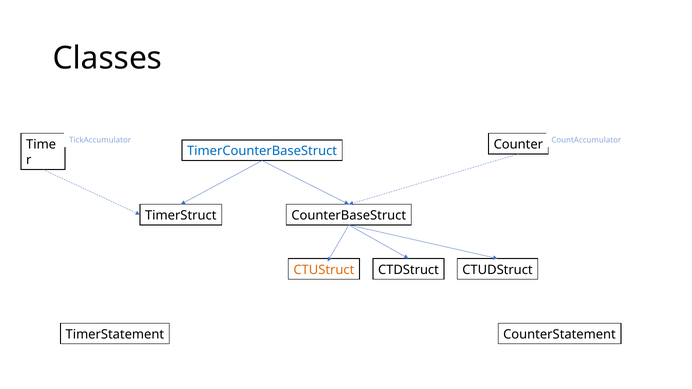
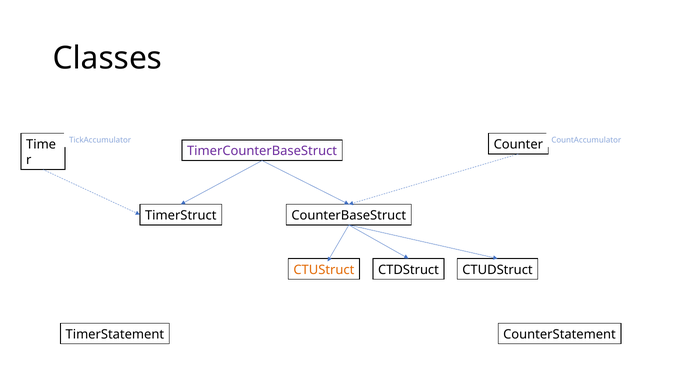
TimerCounterBaseStruct colour: blue -> purple
